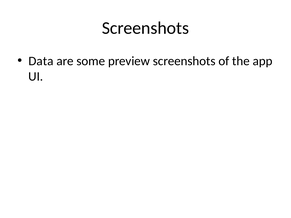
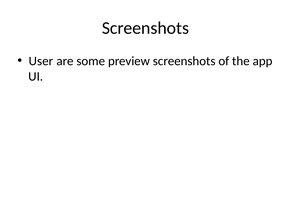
Data: Data -> User
